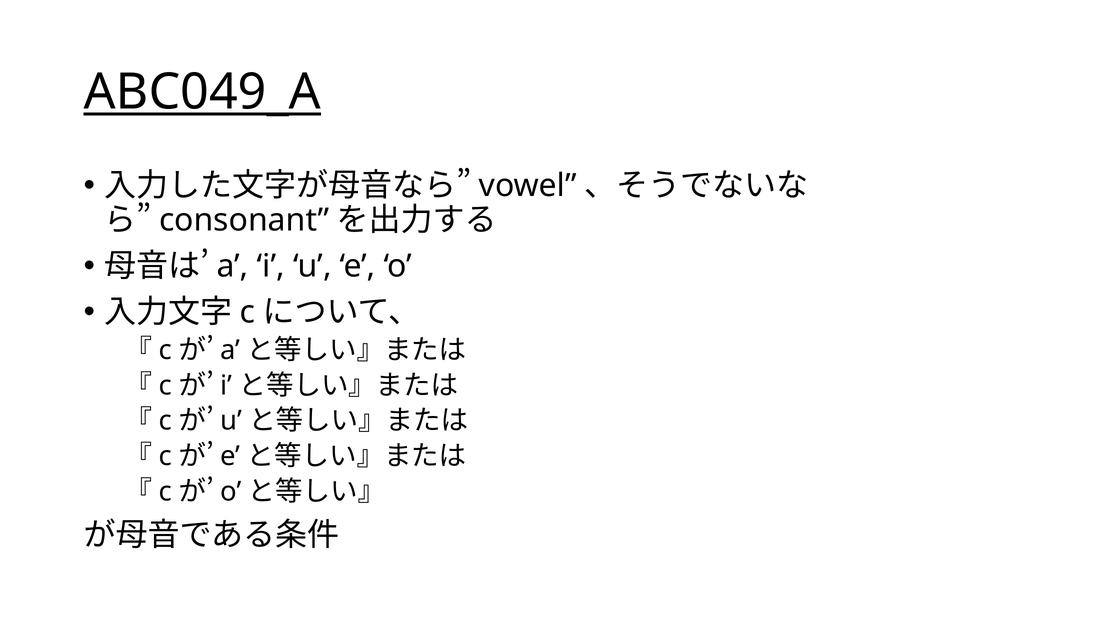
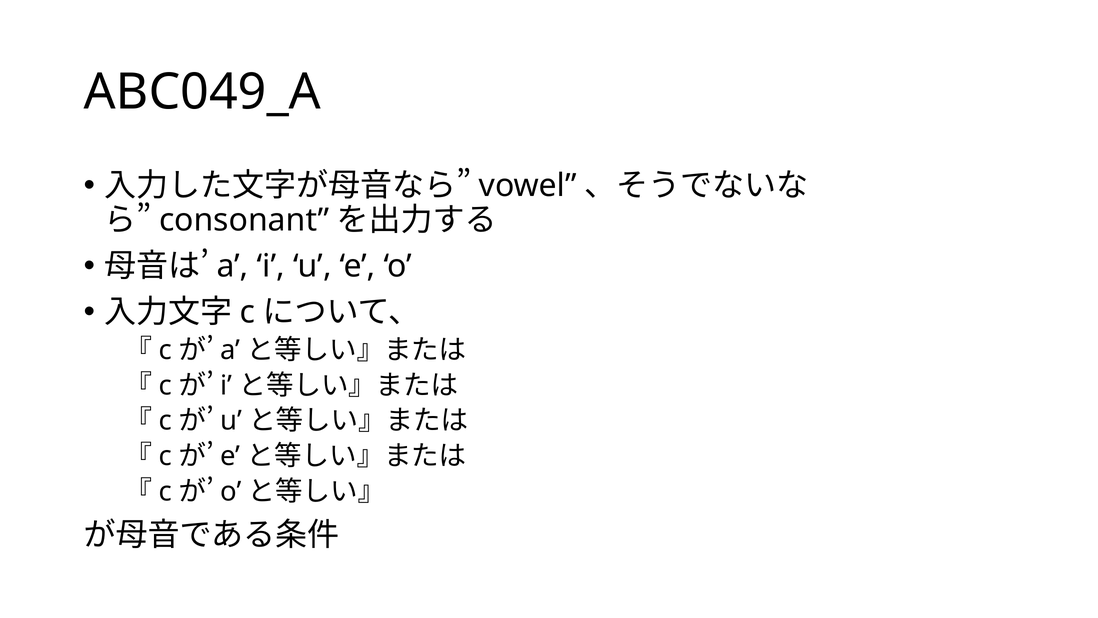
ABC049_A underline: present -> none
